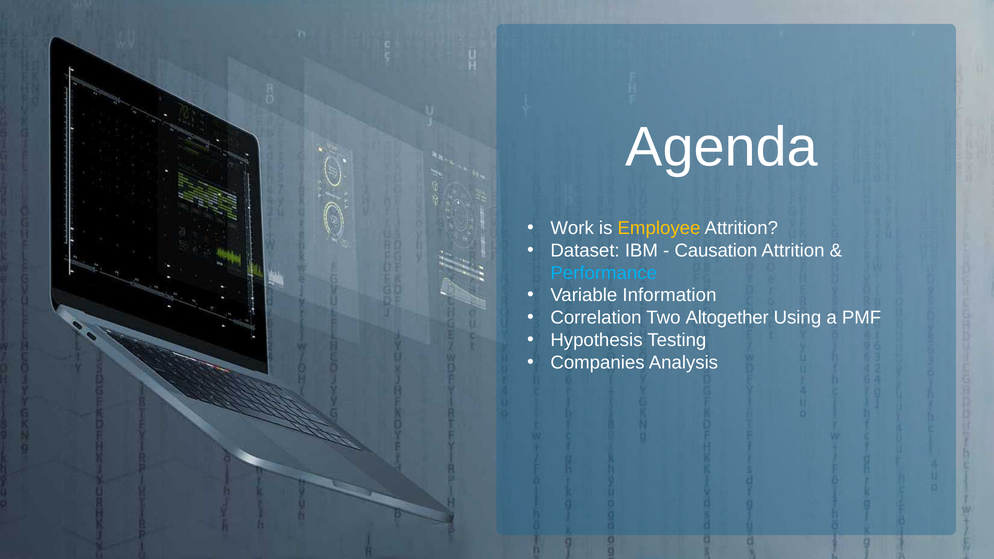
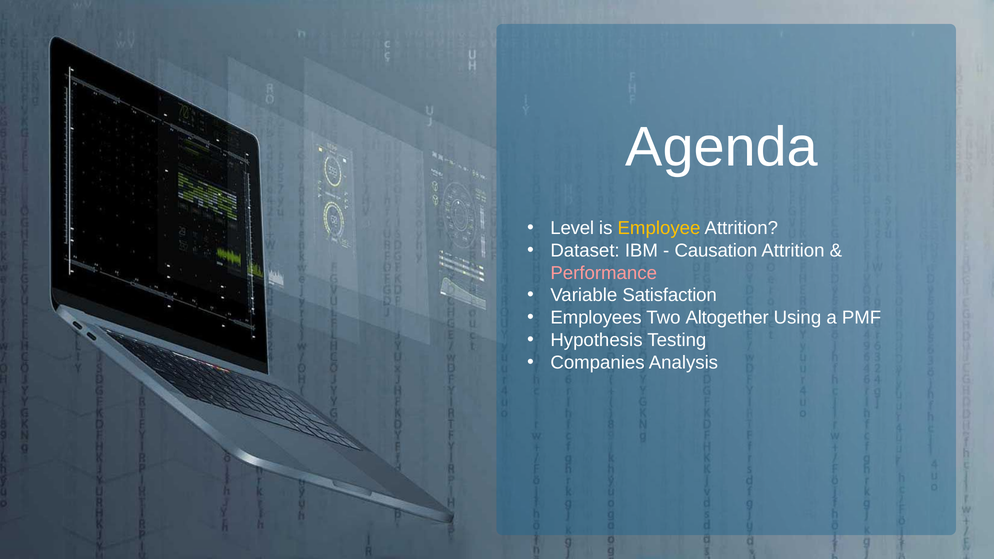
Work: Work -> Level
Performance colour: light blue -> pink
Information: Information -> Satisfaction
Correlation: Correlation -> Employees
